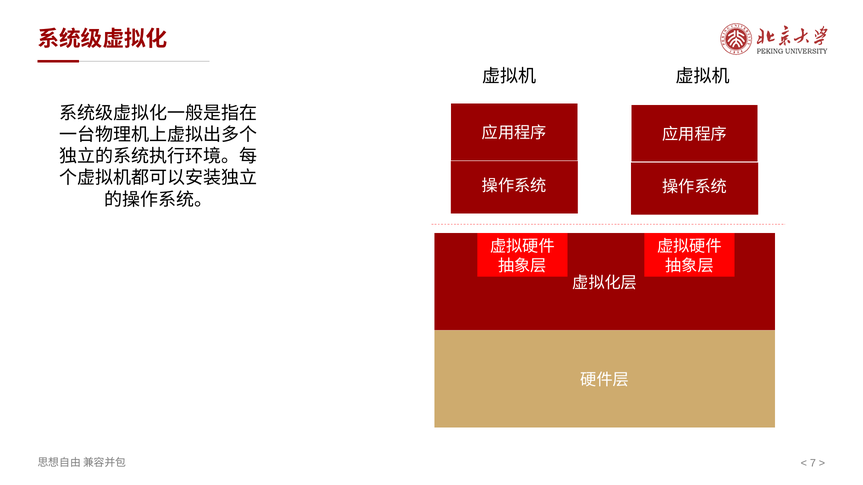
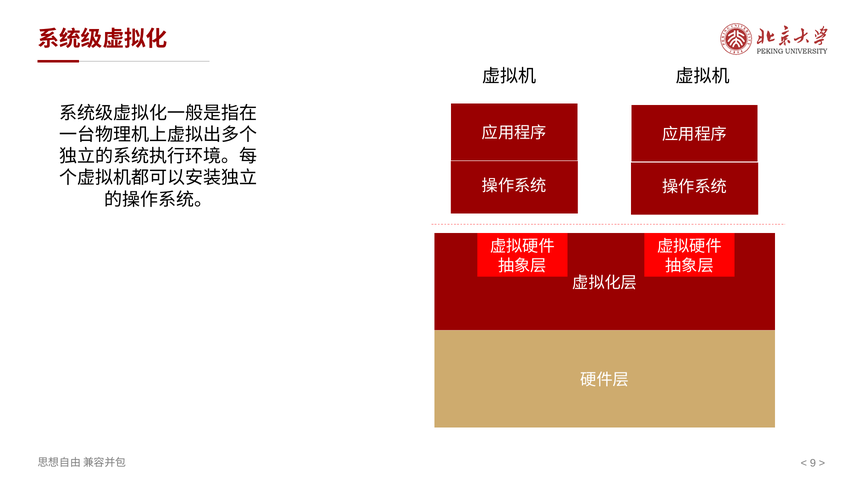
7: 7 -> 9
